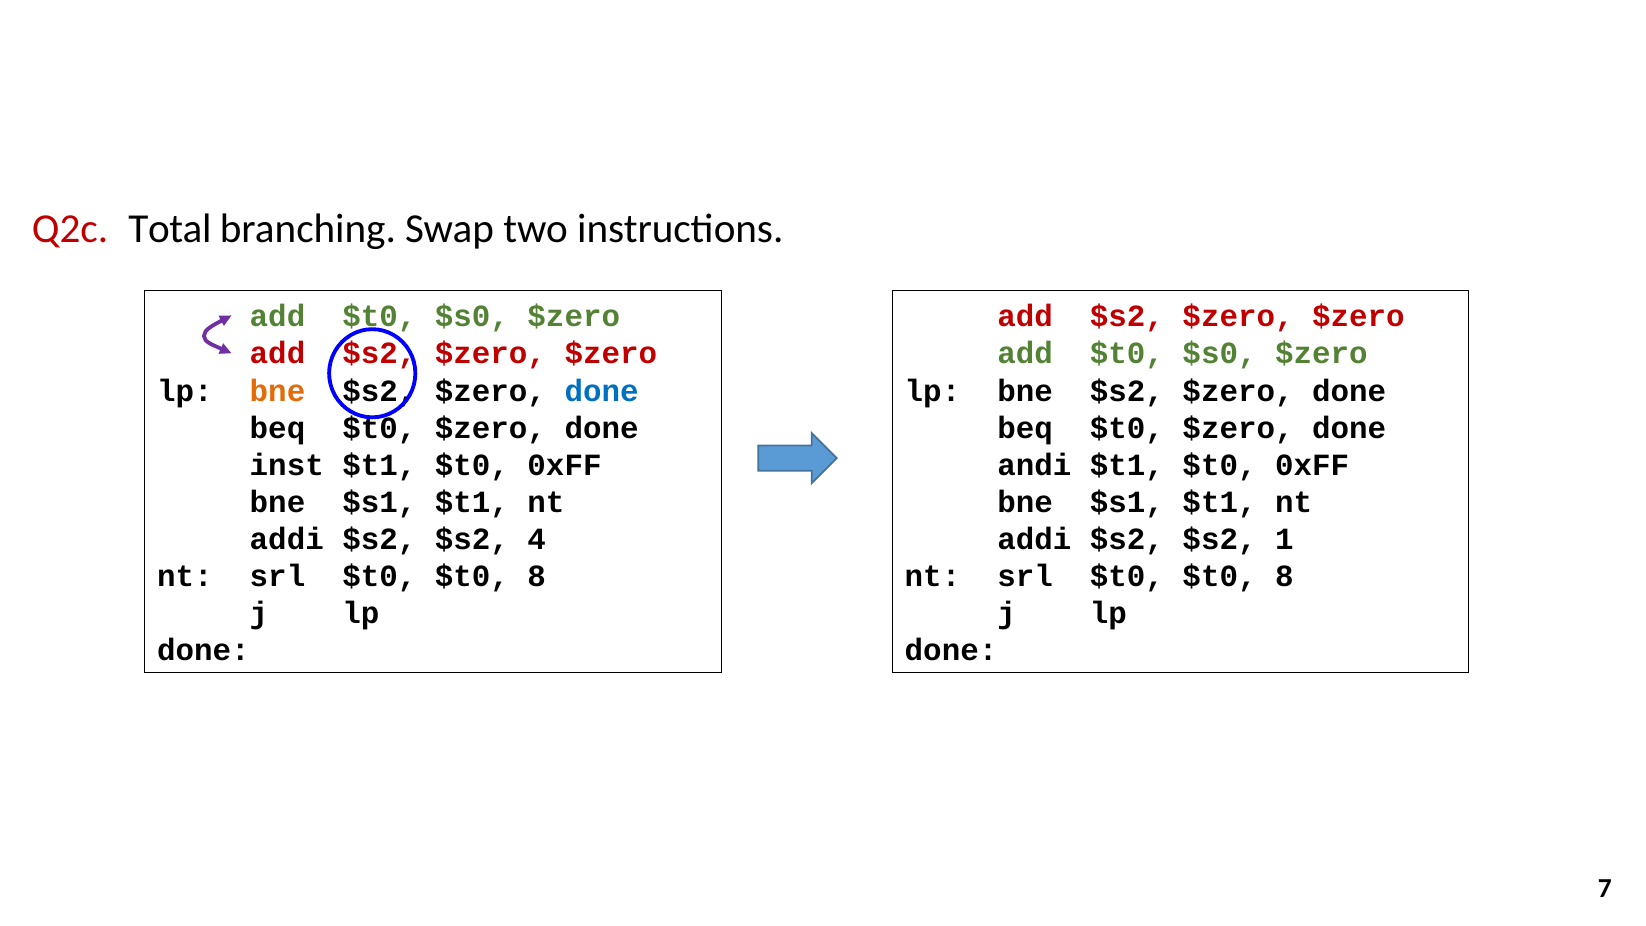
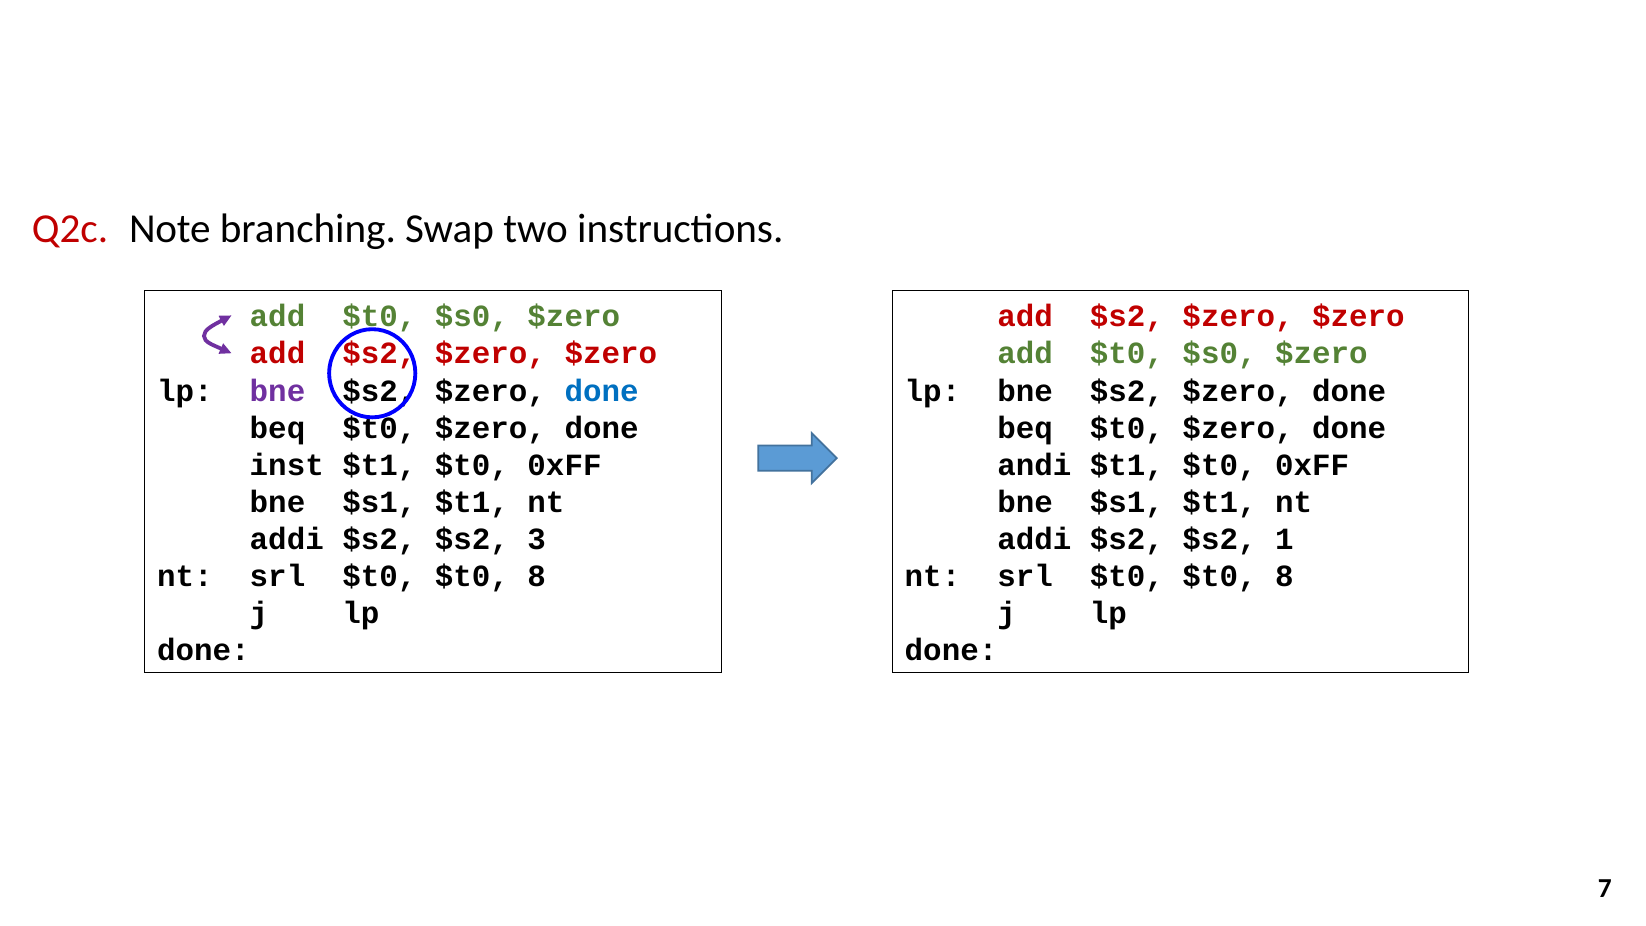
Total: Total -> Note
bne at (277, 391) colour: orange -> purple
4: 4 -> 3
